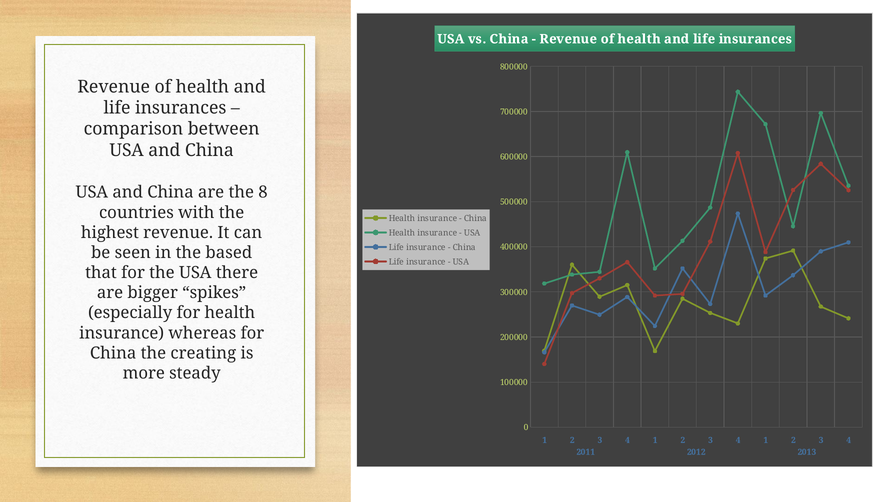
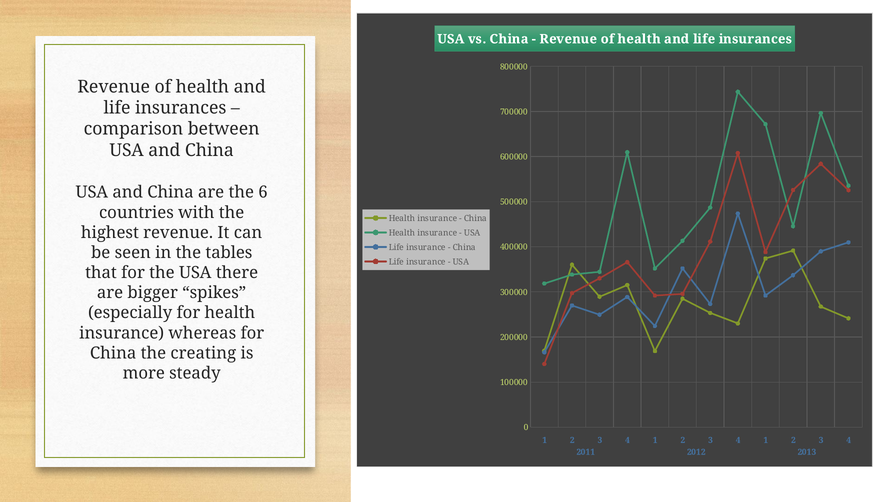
8: 8 -> 6
based: based -> tables
